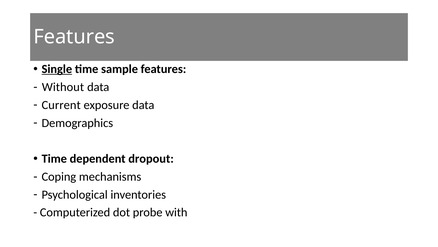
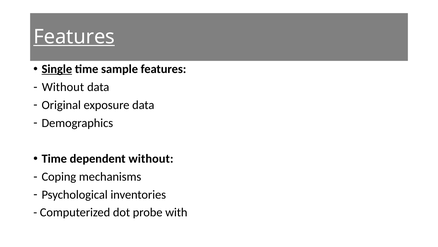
Features at (74, 37) underline: none -> present
Current: Current -> Original
dependent dropout: dropout -> without
